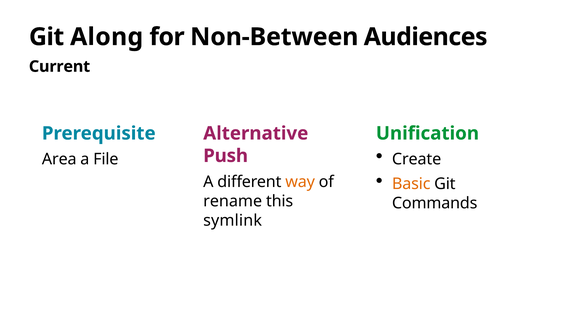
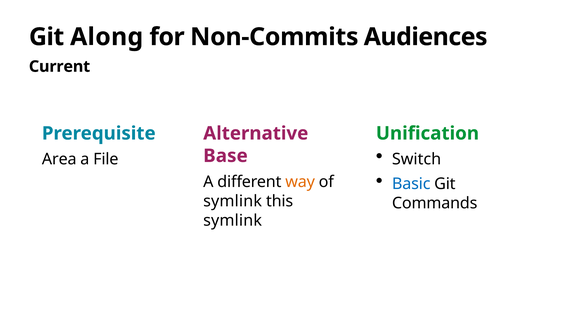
Non-Between: Non-Between -> Non-Commits
Create: Create -> Switch
Push: Push -> Base
Basic colour: orange -> blue
rename at (233, 201): rename -> symlink
